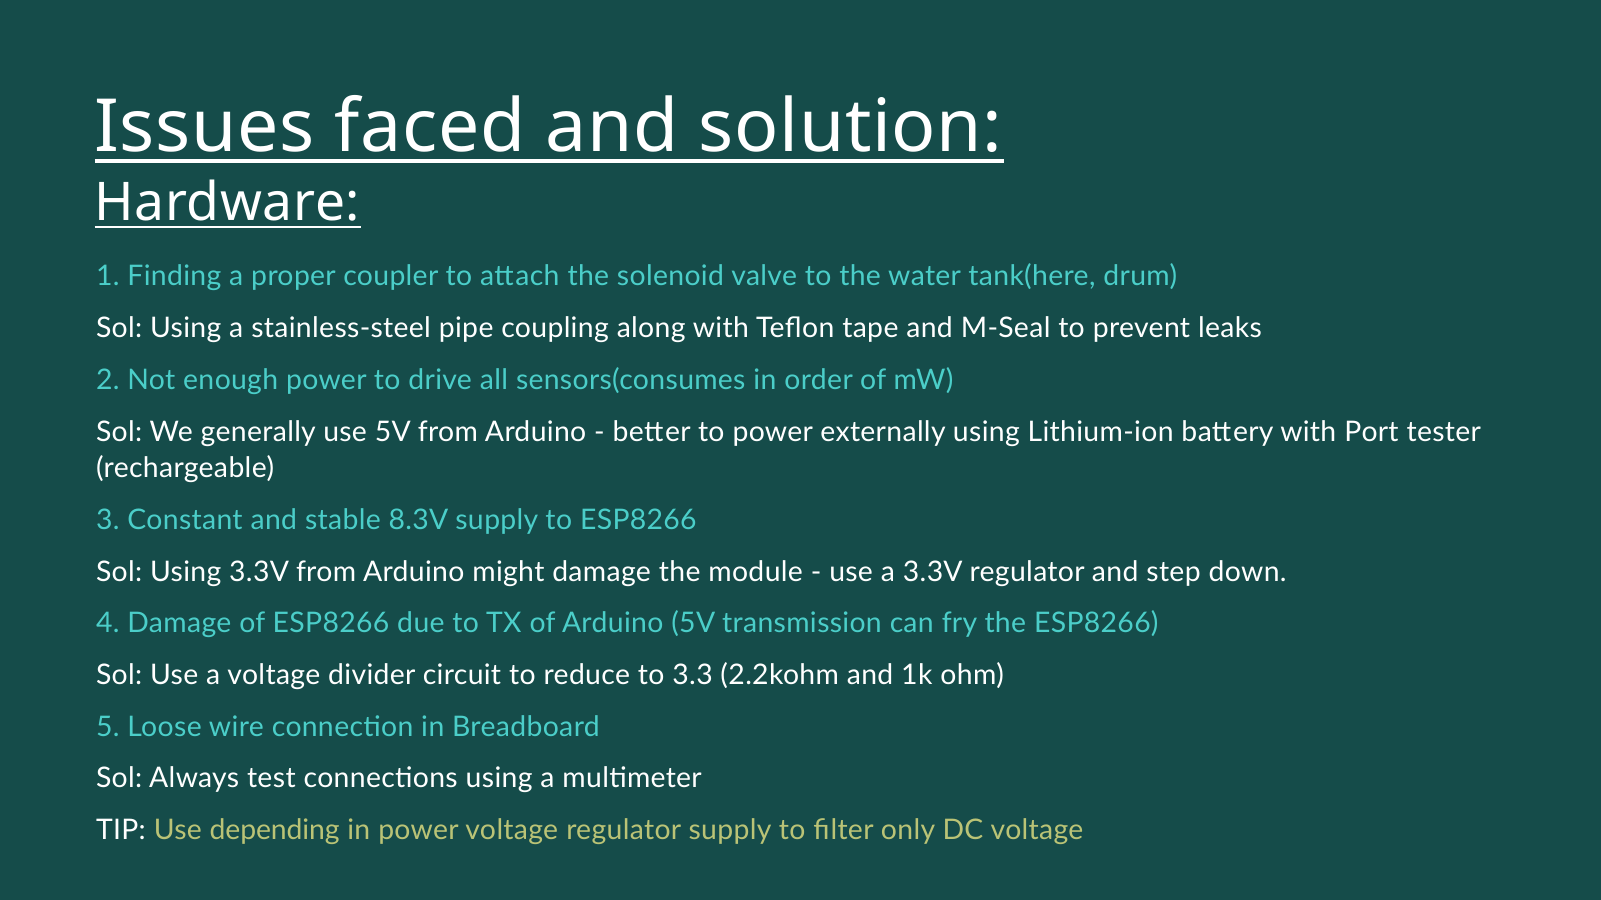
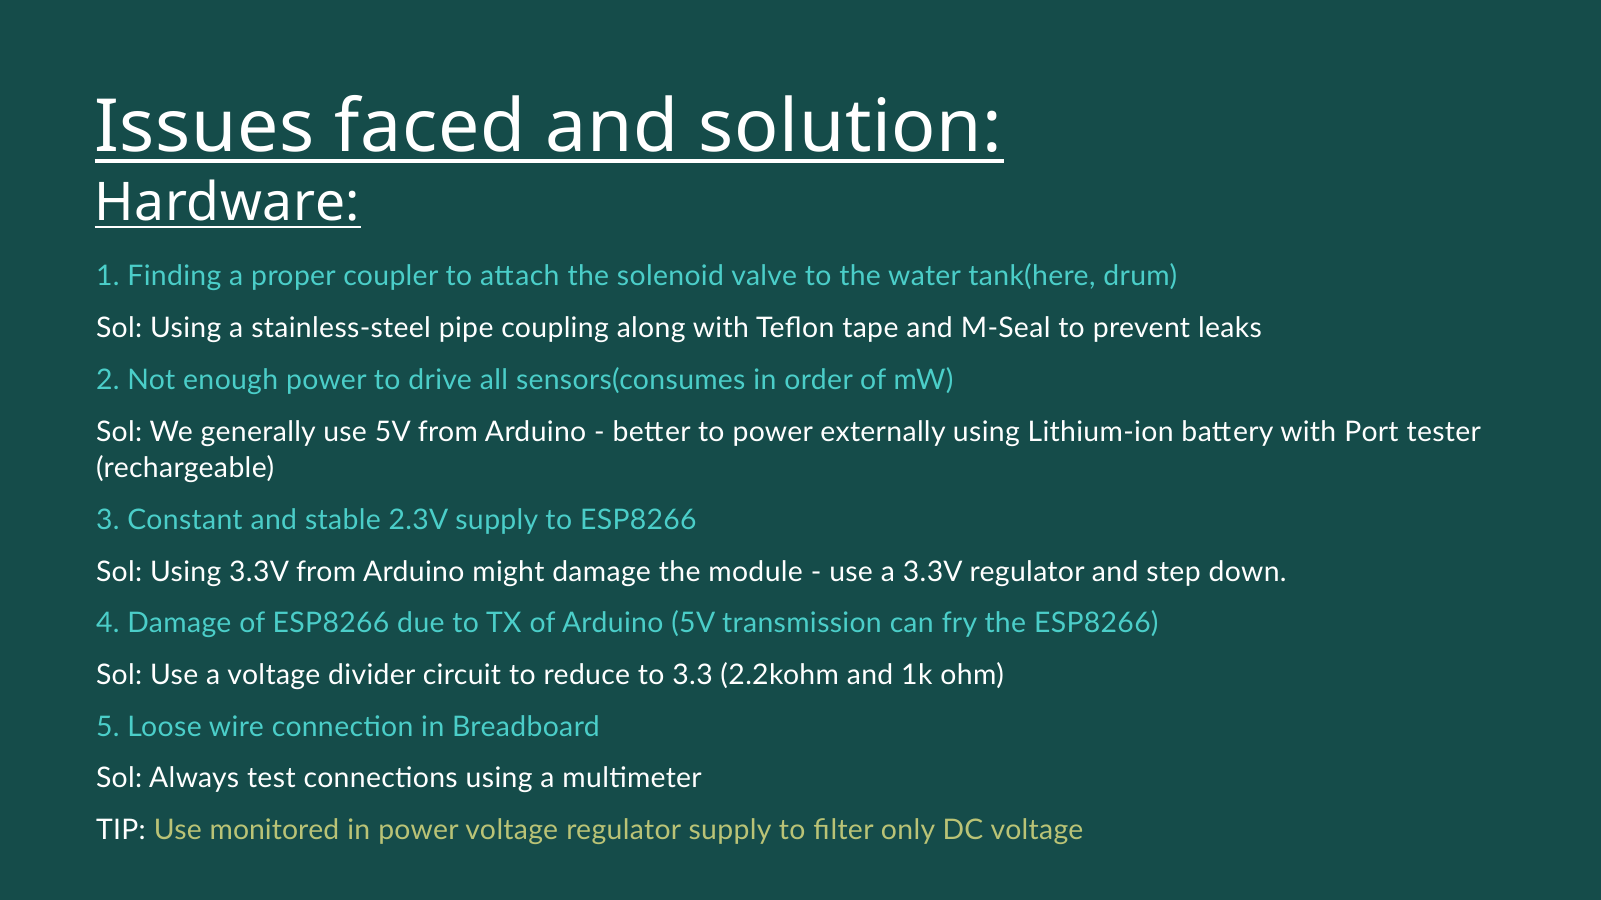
8.3V: 8.3V -> 2.3V
depending: depending -> monitored
